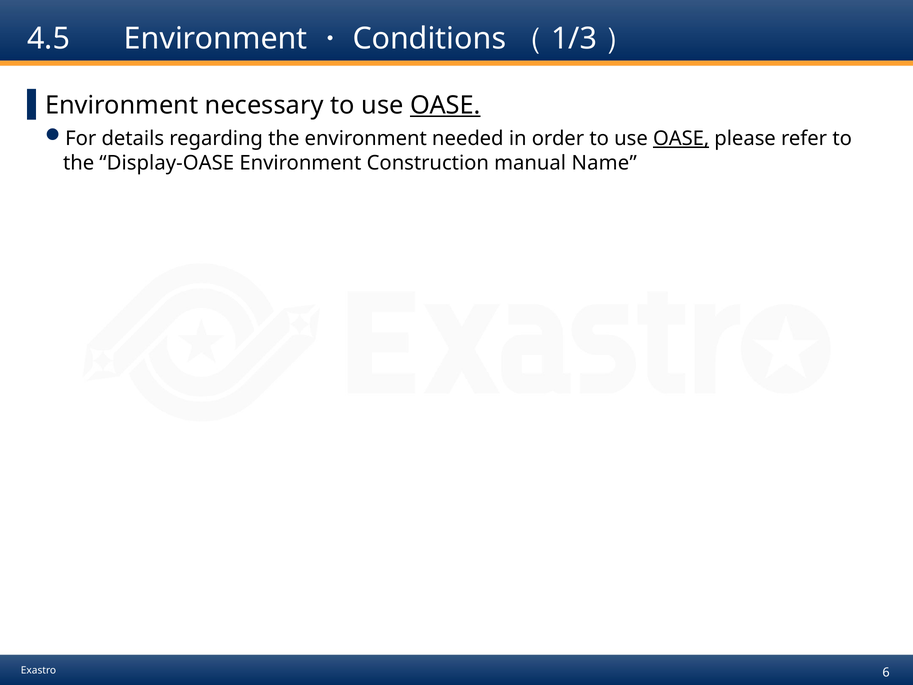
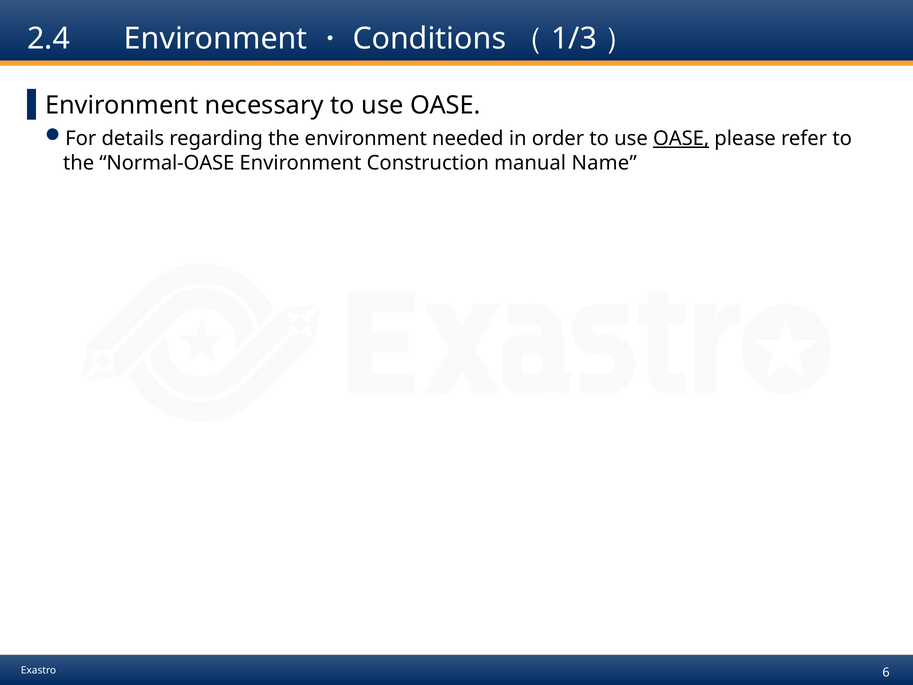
4.5: 4.5 -> 2.4
OASE at (445, 105) underline: present -> none
Display-OASE: Display-OASE -> Normal-OASE
